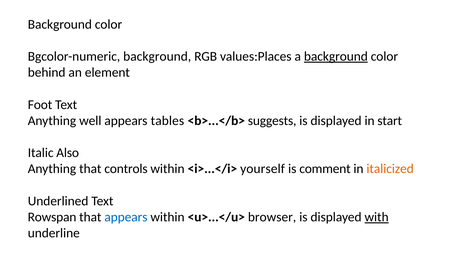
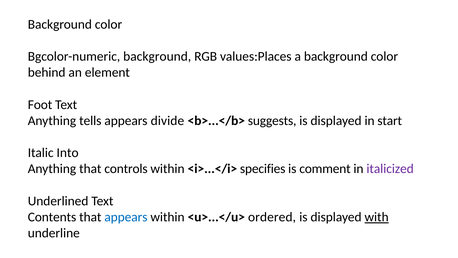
background at (336, 56) underline: present -> none
well: well -> tells
tables: tables -> divide
Also: Also -> Into
yourself: yourself -> specifies
italicized colour: orange -> purple
Rowspan: Rowspan -> Contents
browser: browser -> ordered
